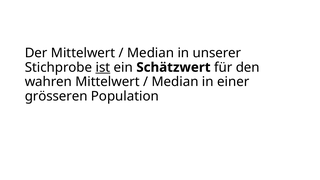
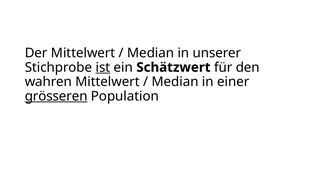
grösseren underline: none -> present
